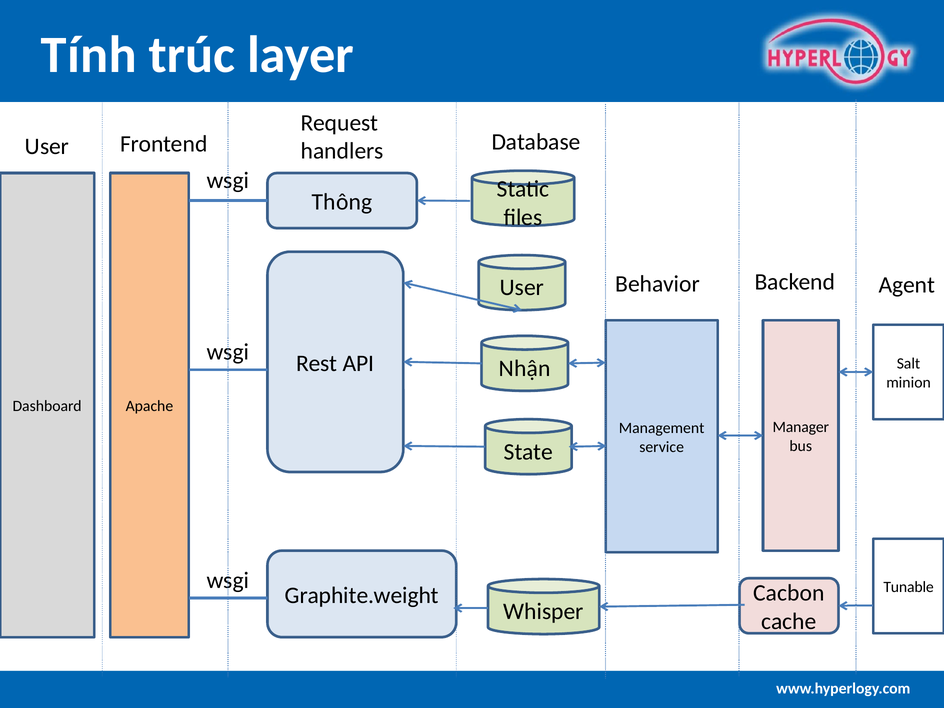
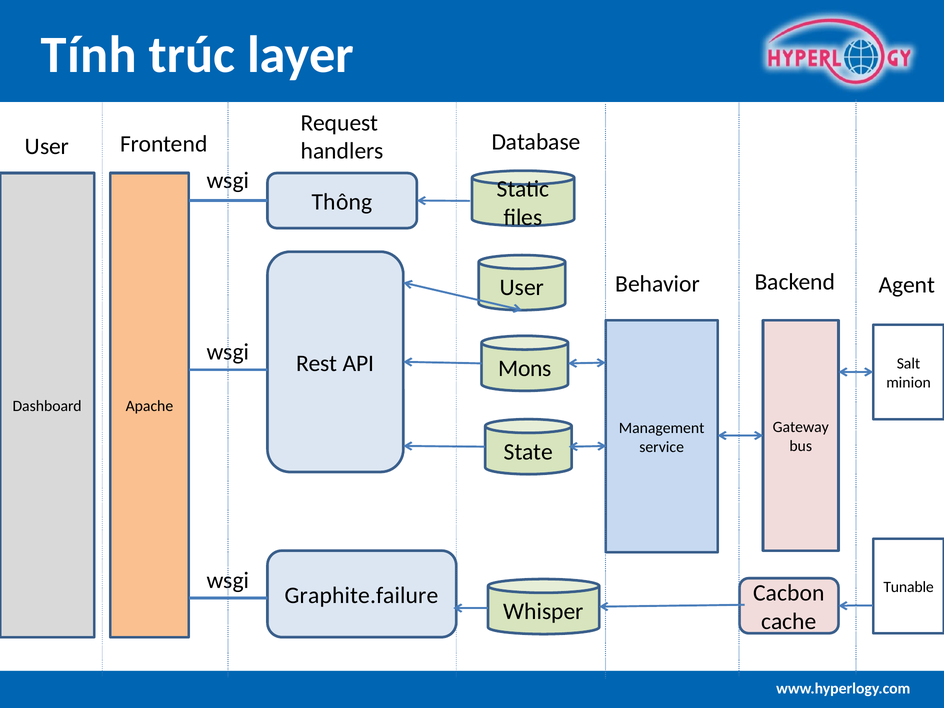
Nhận: Nhận -> Mons
Manager: Manager -> Gateway
Graphite.weight: Graphite.weight -> Graphite.failure
